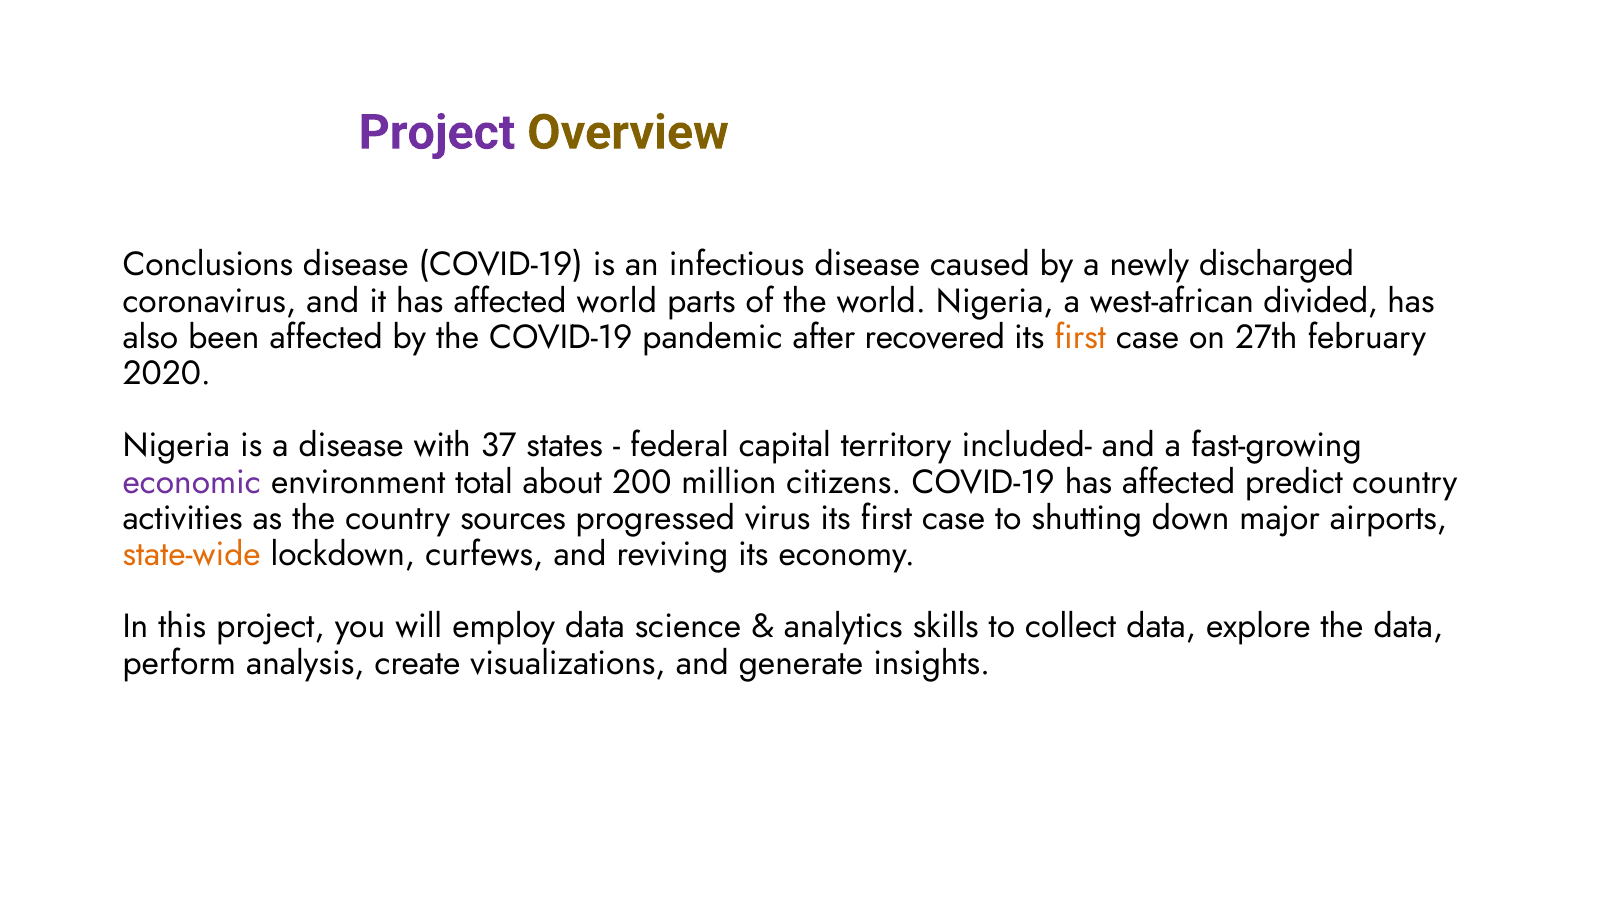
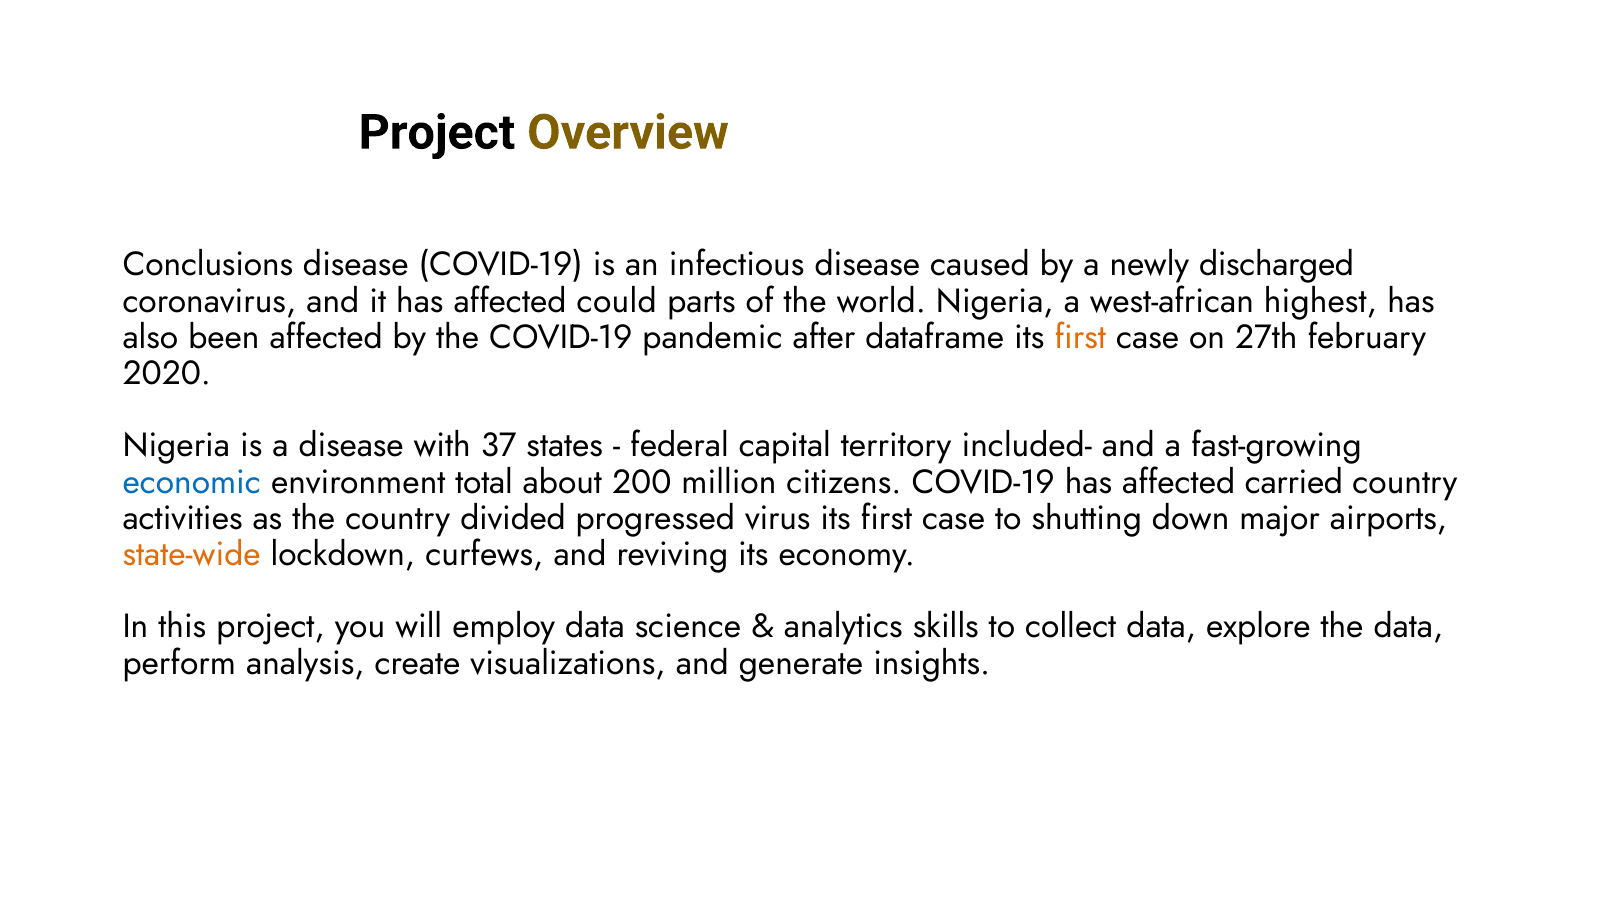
Project at (437, 133) colour: purple -> black
affected world: world -> could
divided: divided -> highest
recovered: recovered -> dataframe
economic colour: purple -> blue
predict: predict -> carried
sources: sources -> divided
